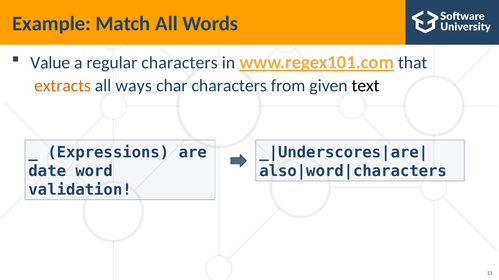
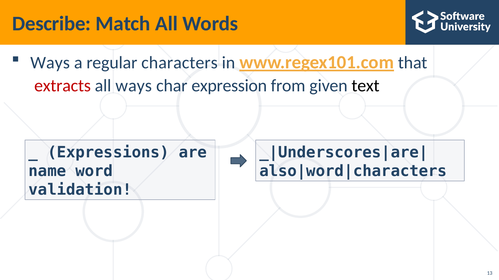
Example: Example -> Describe
Value at (50, 63): Value -> Ways
extracts colour: orange -> red
char characters: characters -> expression
date: date -> name
